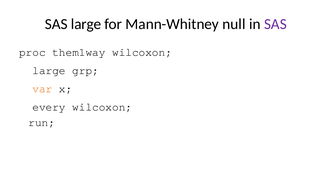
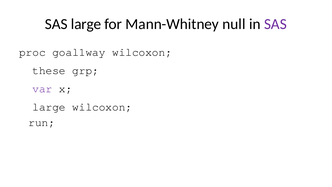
them1way: them1way -> goal1way
large at (49, 70): large -> these
var colour: orange -> purple
every at (49, 107): every -> large
